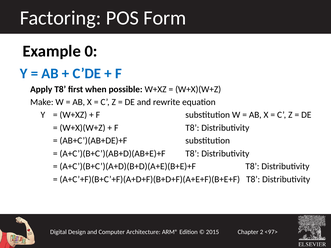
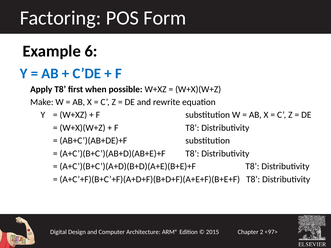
0: 0 -> 6
